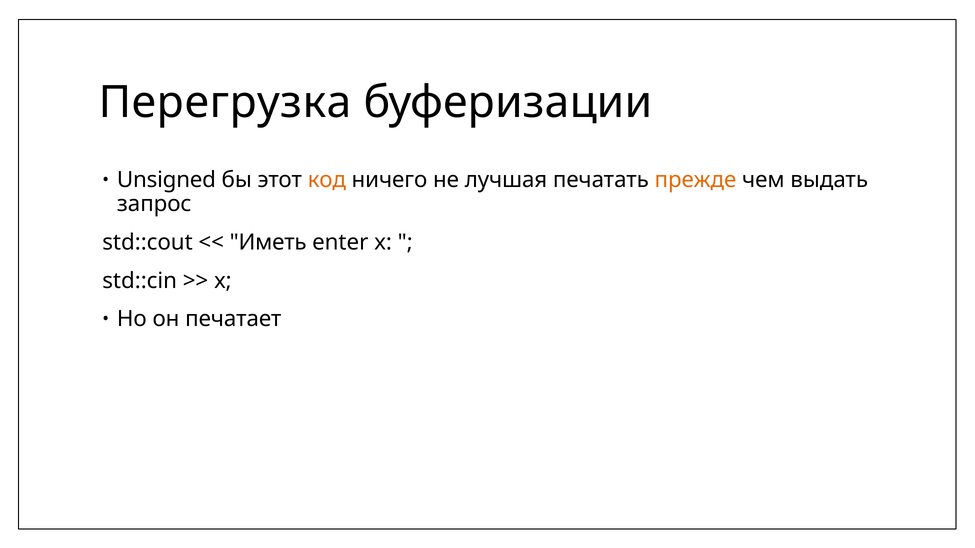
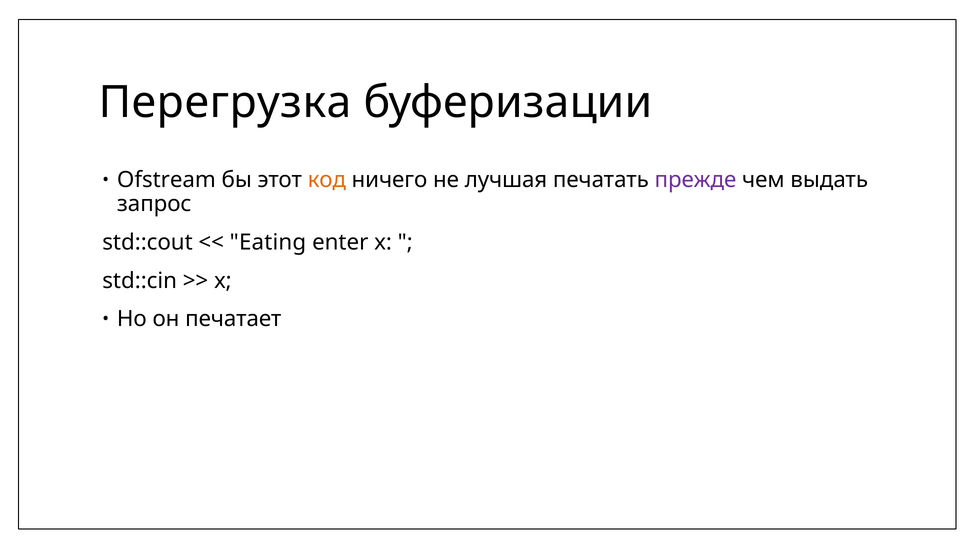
Unsigned: Unsigned -> Ofstream
прежде colour: orange -> purple
Иметь: Иметь -> Eating
